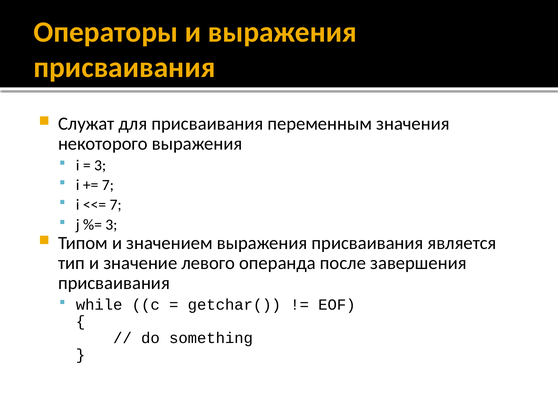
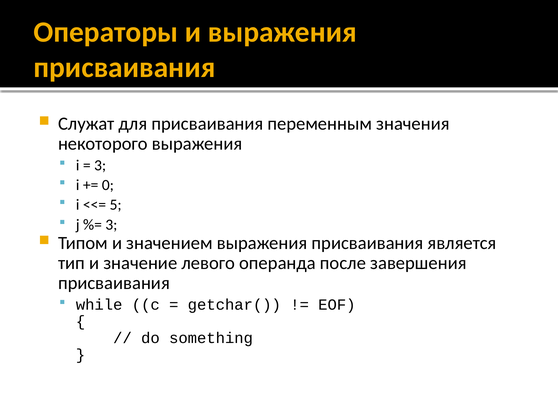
7 at (108, 185): 7 -> 0
7 at (116, 205): 7 -> 5
